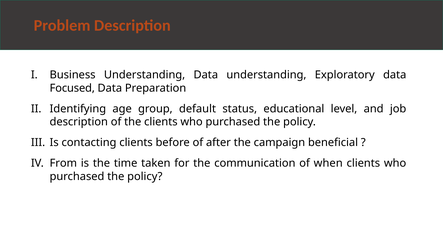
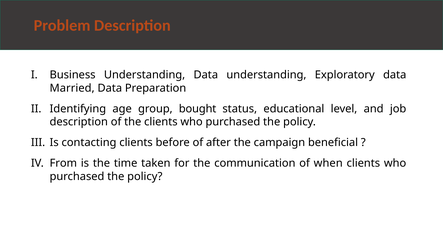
Focused: Focused -> Married
default: default -> bought
